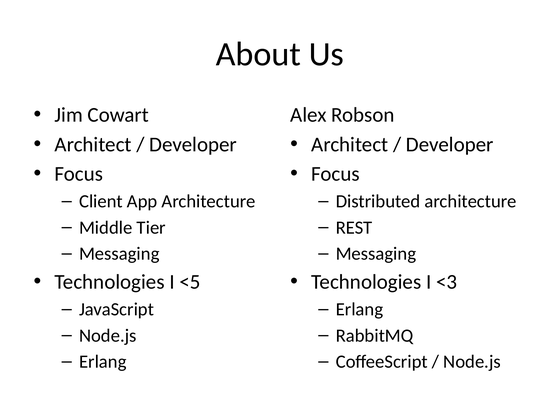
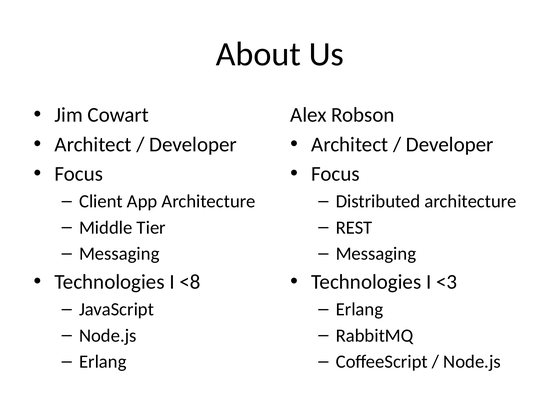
<5: <5 -> <8
